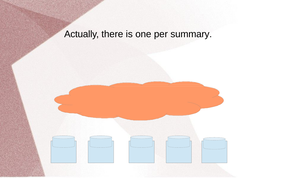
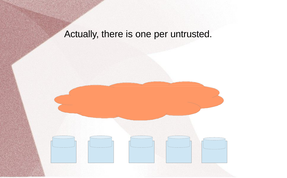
summary: summary -> untrusted
